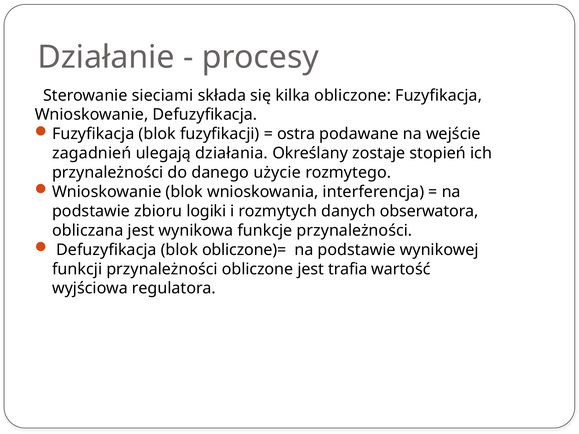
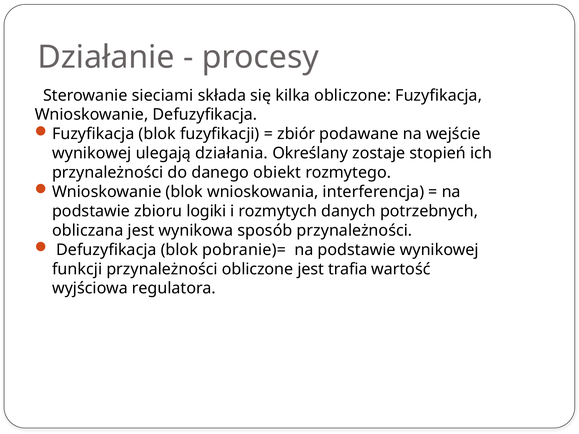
ostra: ostra -> zbiór
zagadnień at (92, 153): zagadnień -> wynikowej
użycie: użycie -> obiekt
obserwatora: obserwatora -> potrzebnych
funkcje: funkcje -> sposób
obliczone)=: obliczone)= -> pobranie)=
